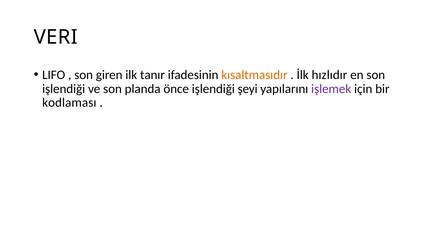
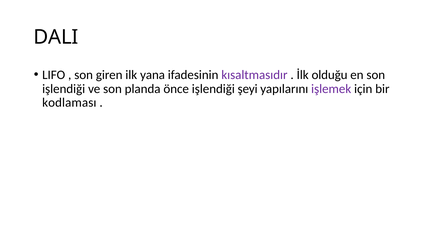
VERI: VERI -> DALI
tanır: tanır -> yana
kısaltmasıdır colour: orange -> purple
hızlıdır: hızlıdır -> olduğu
